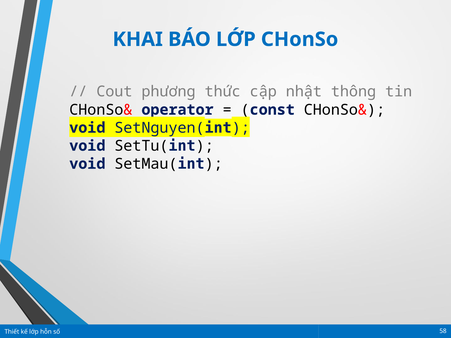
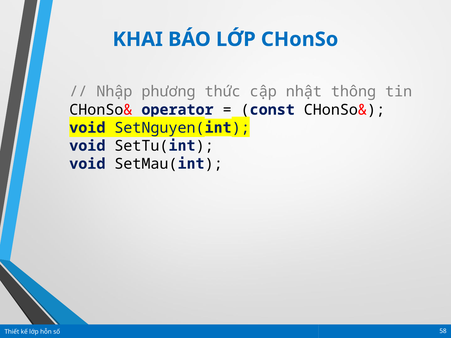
Cout: Cout -> Nhập
